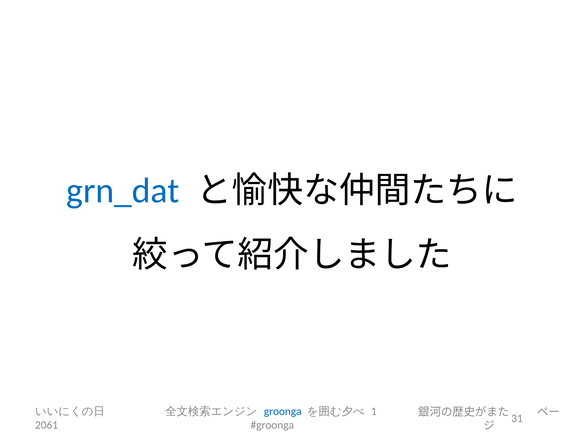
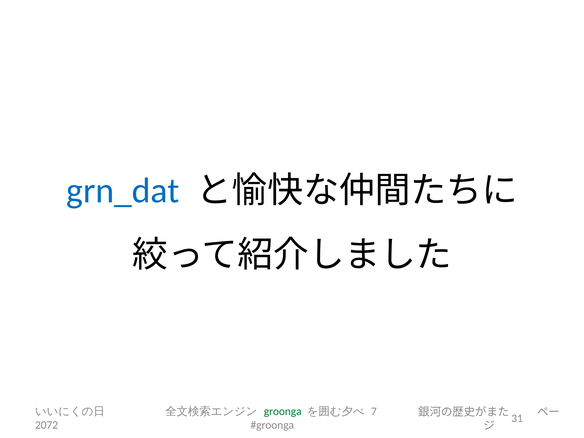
groonga colour: blue -> green
1: 1 -> 7
2061: 2061 -> 2072
